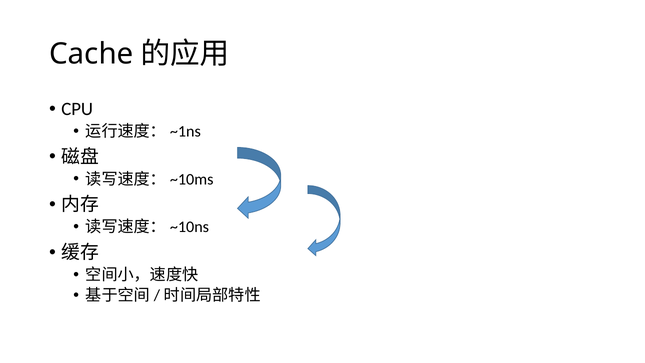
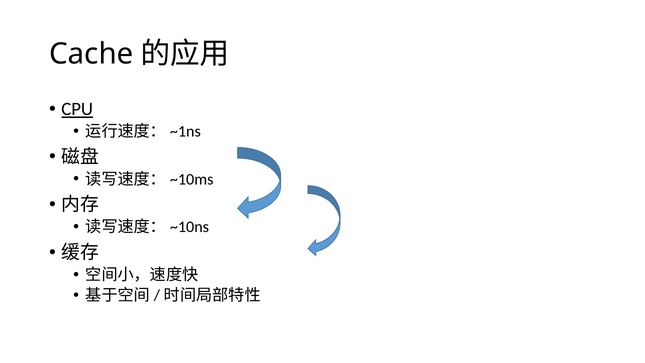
CPU underline: none -> present
